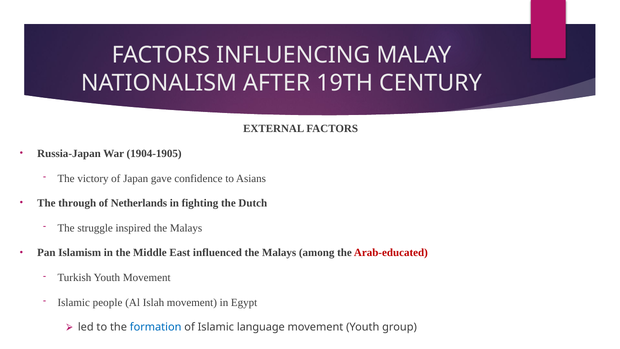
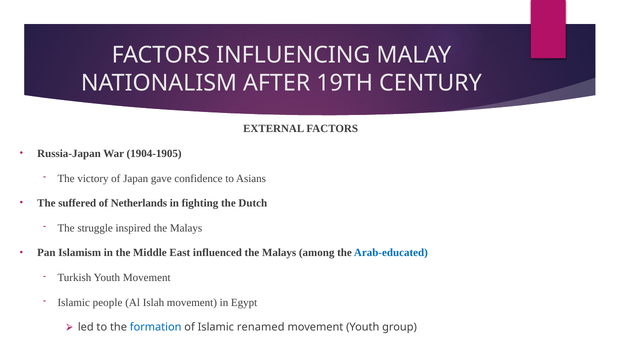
through: through -> suffered
Arab-educated colour: red -> blue
language: language -> renamed
